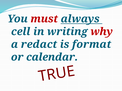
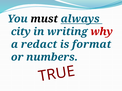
must colour: red -> black
cell: cell -> city
calendar: calendar -> numbers
